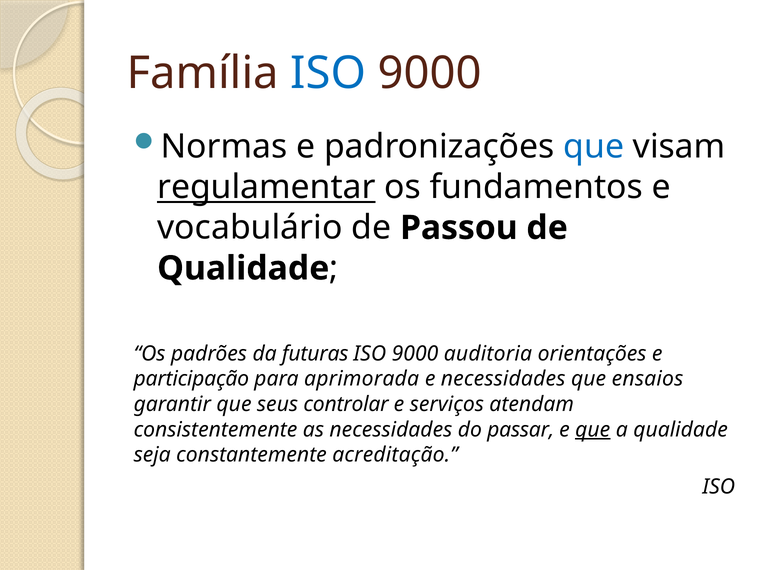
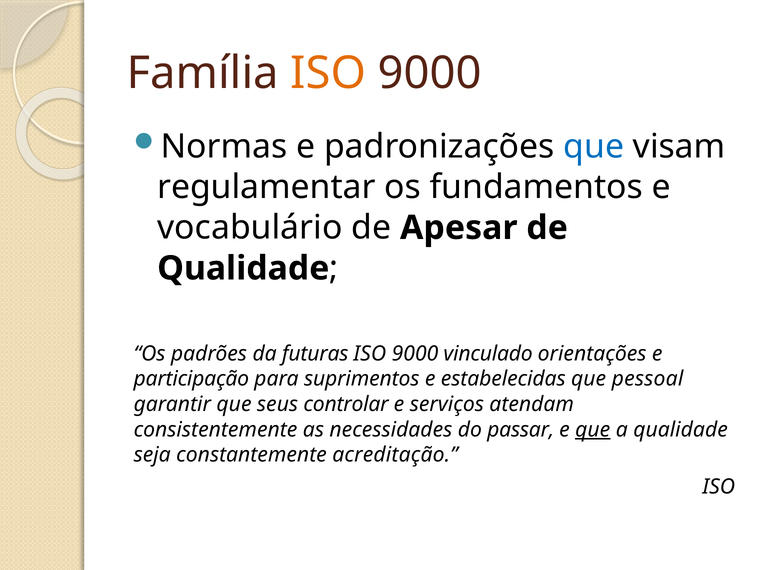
ISO at (328, 73) colour: blue -> orange
regulamentar underline: present -> none
Passou: Passou -> Apesar
auditoria: auditoria -> vinculado
aprimorada: aprimorada -> suprimentos
e necessidades: necessidades -> estabelecidas
ensaios: ensaios -> pessoal
